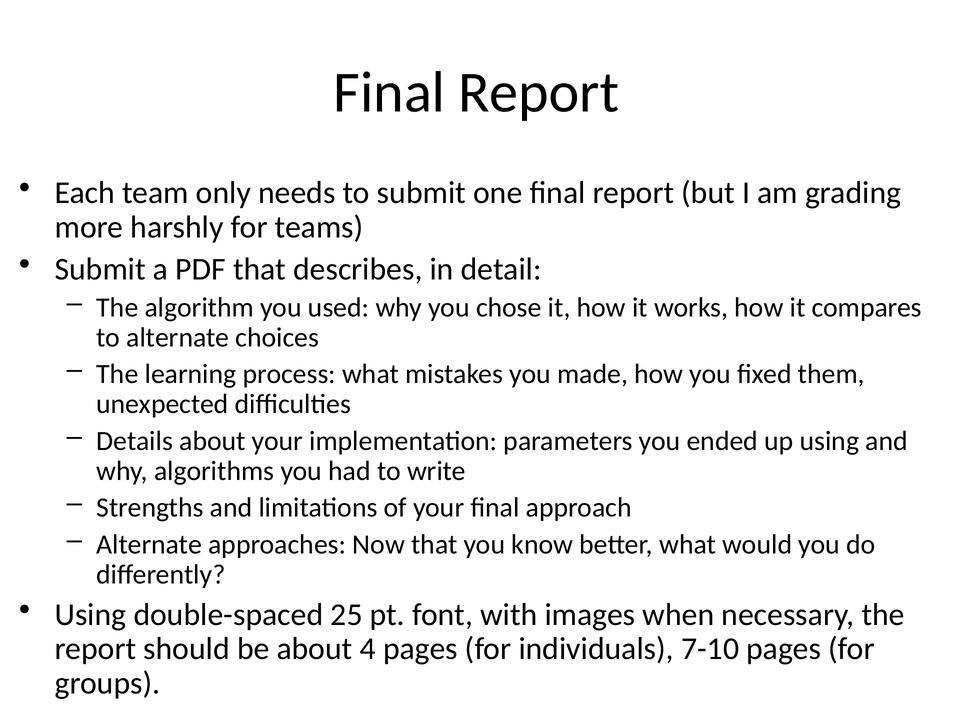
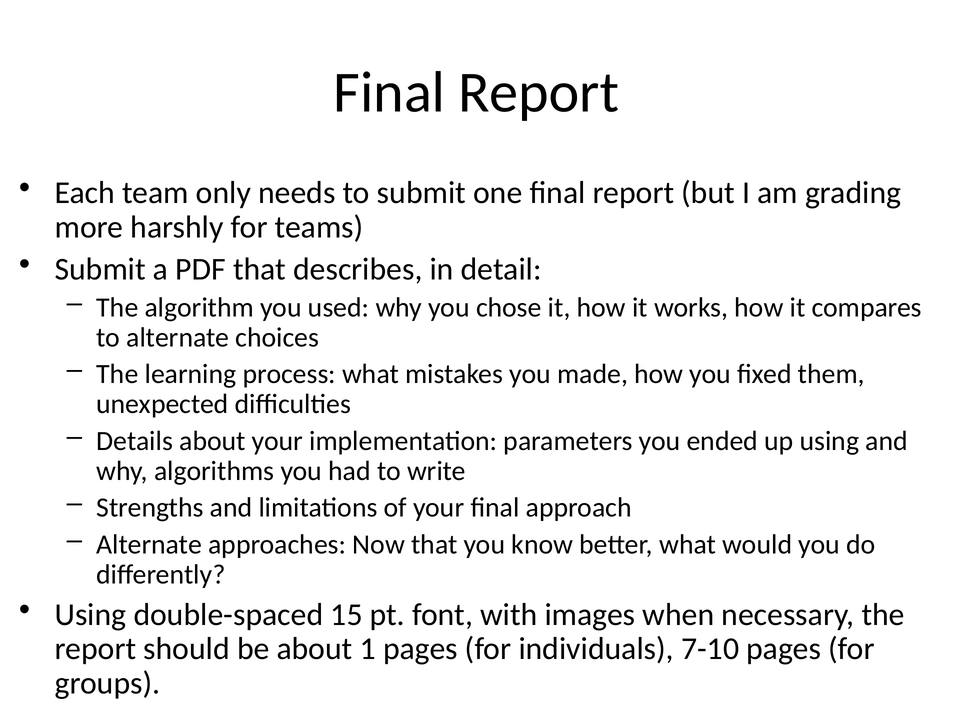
25: 25 -> 15
4: 4 -> 1
